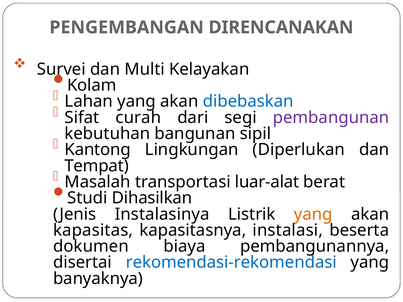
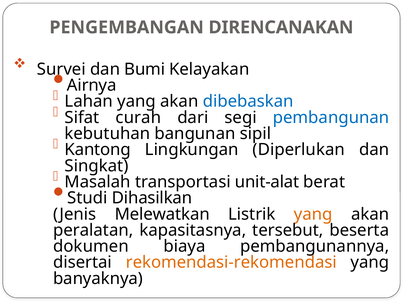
Multi: Multi -> Bumi
Kolam: Kolam -> Airnya
pembangunan colour: purple -> blue
Tempat: Tempat -> Singkat
luar-alat: luar-alat -> unit-alat
Instalasinya: Instalasinya -> Melewatkan
kapasitas: kapasitas -> peralatan
instalasi: instalasi -> tersebut
rekomendasi-rekomendasi colour: blue -> orange
